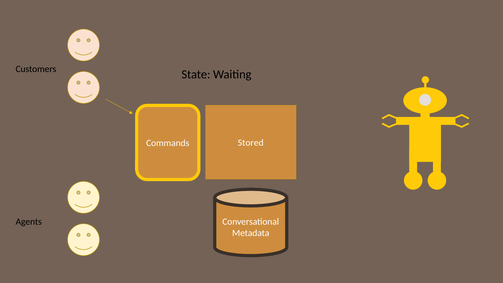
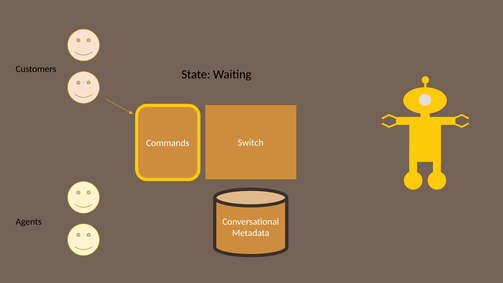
Stored: Stored -> Switch
